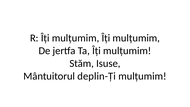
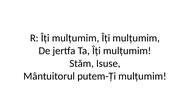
deplin-Ți: deplin-Ți -> putem-Ți
